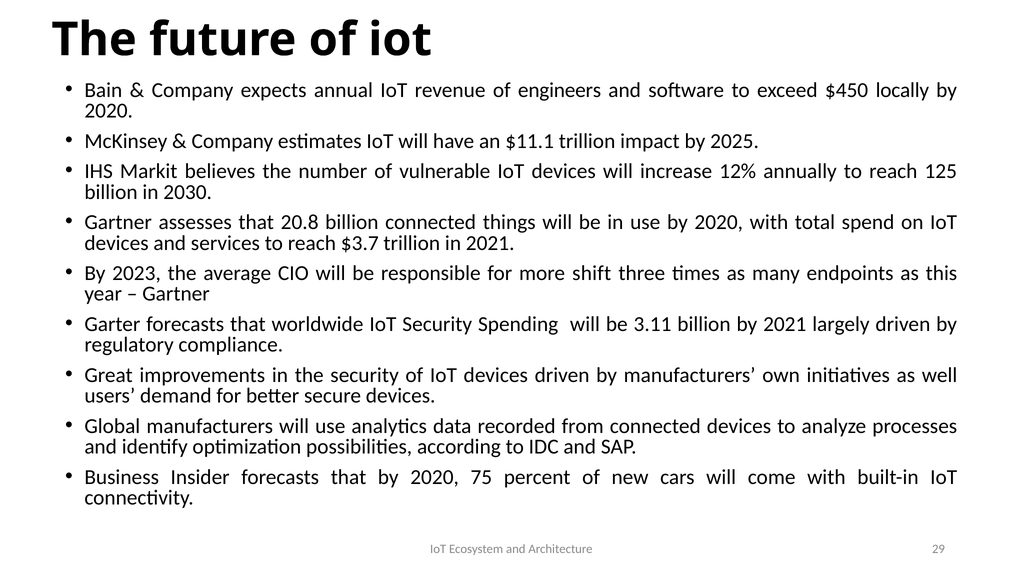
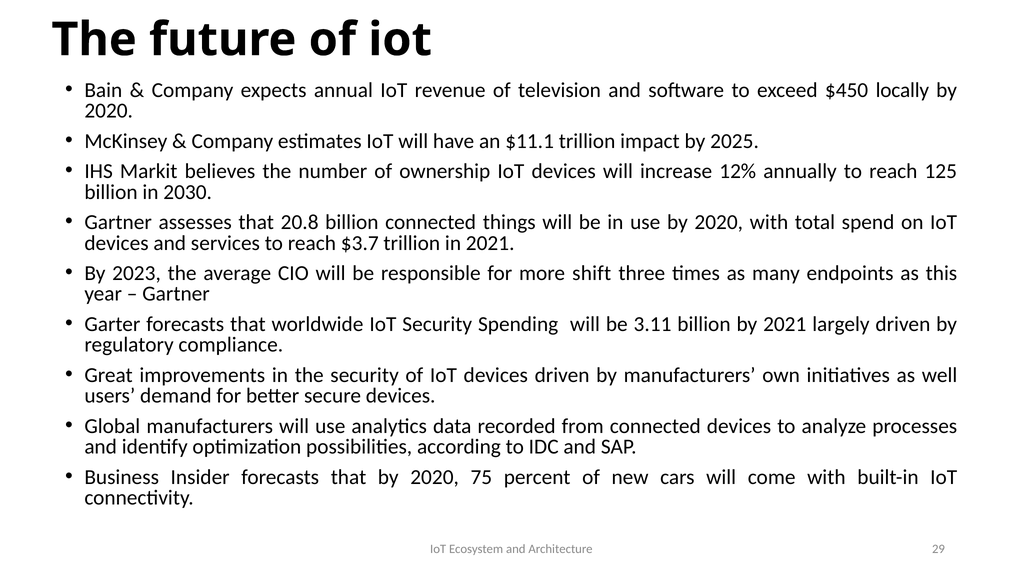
engineers: engineers -> television
vulnerable: vulnerable -> ownership
